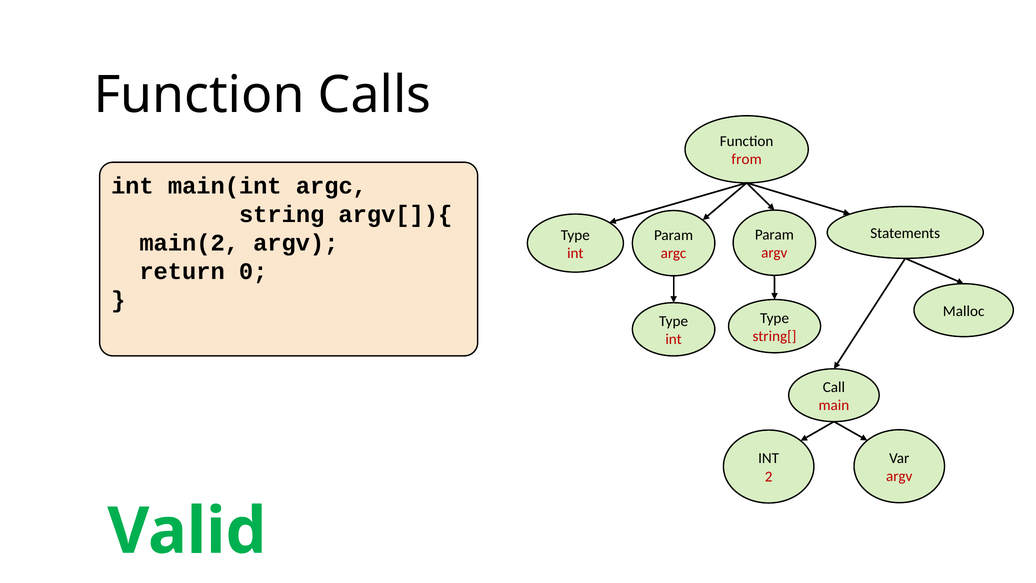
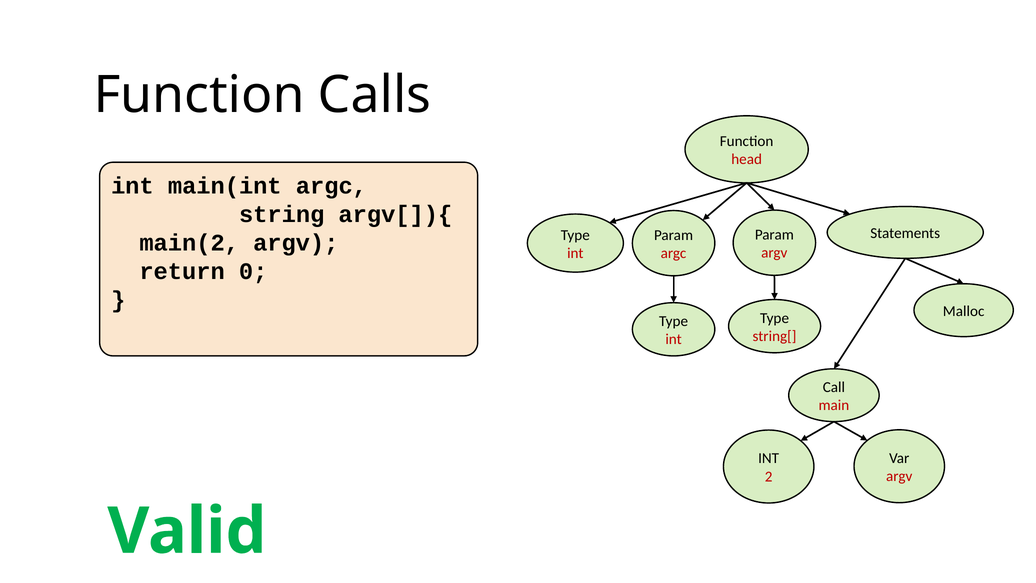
from: from -> head
